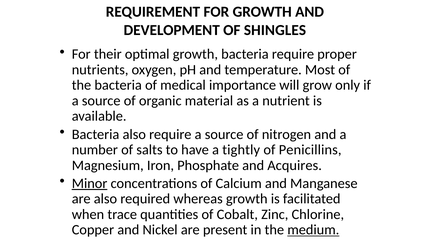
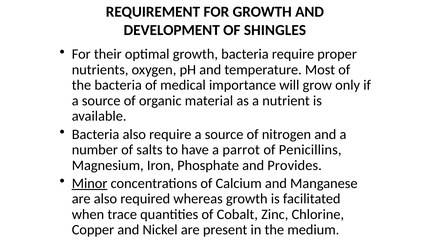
tightly: tightly -> parrot
Acquires: Acquires -> Provides
medium underline: present -> none
